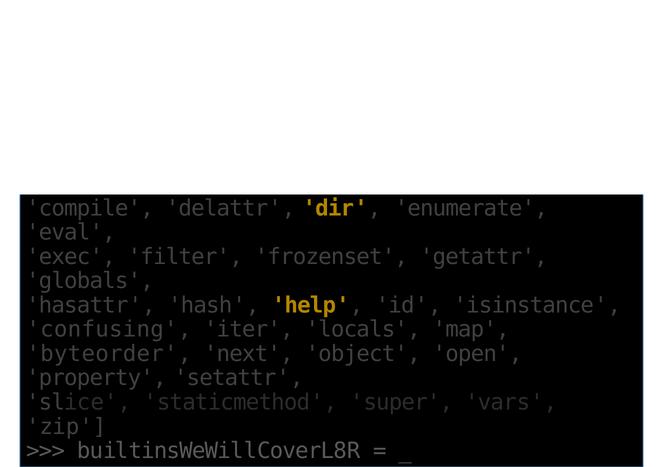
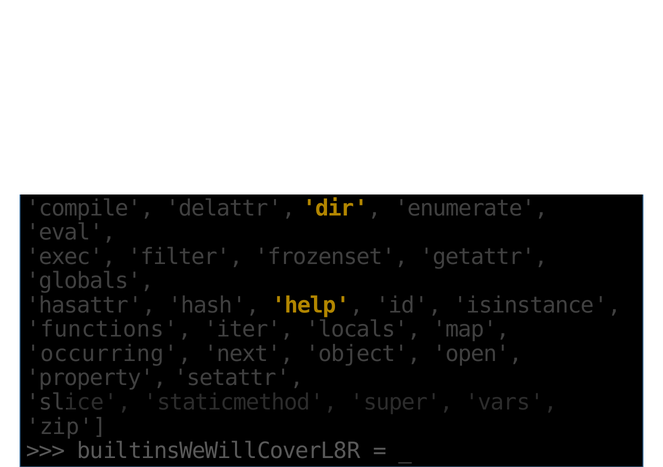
confusing at (109, 330): confusing -> functions
byteorder: byteorder -> occurring
